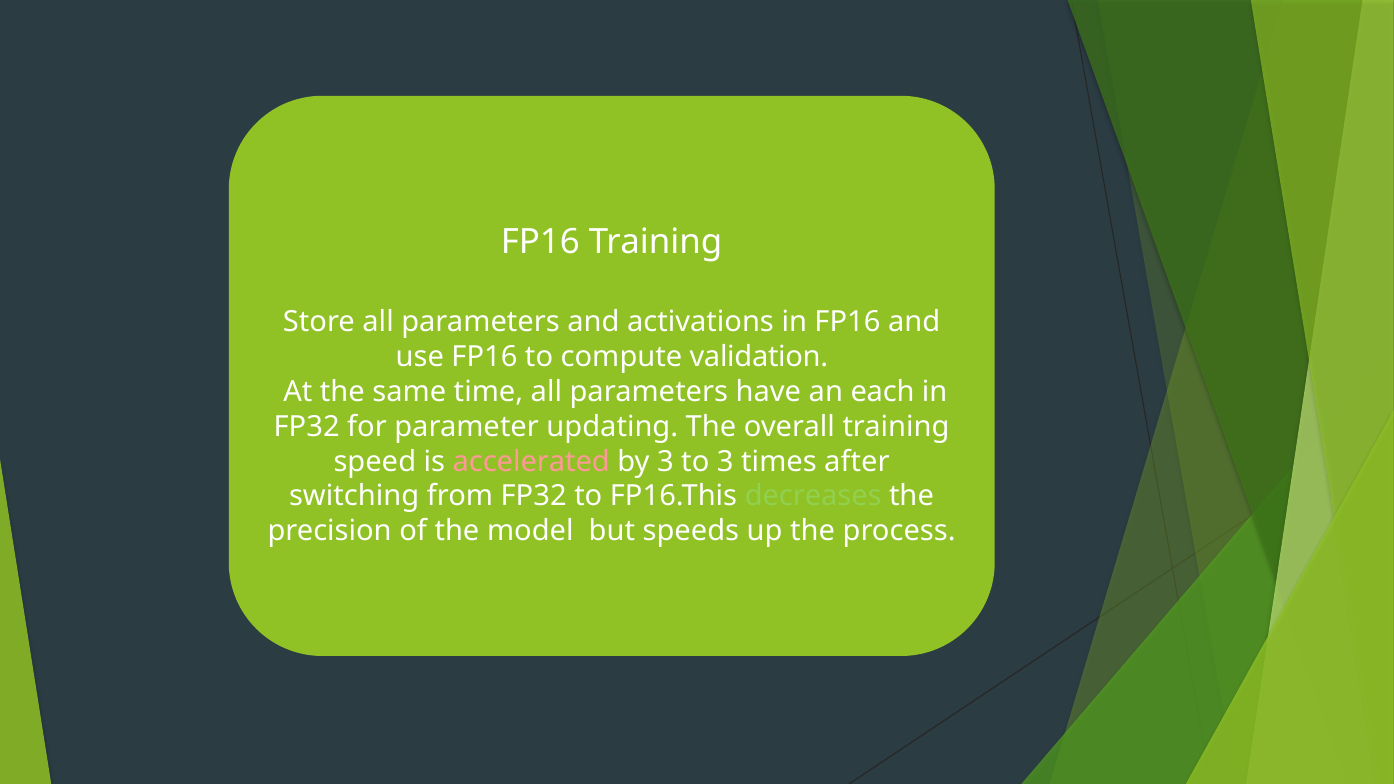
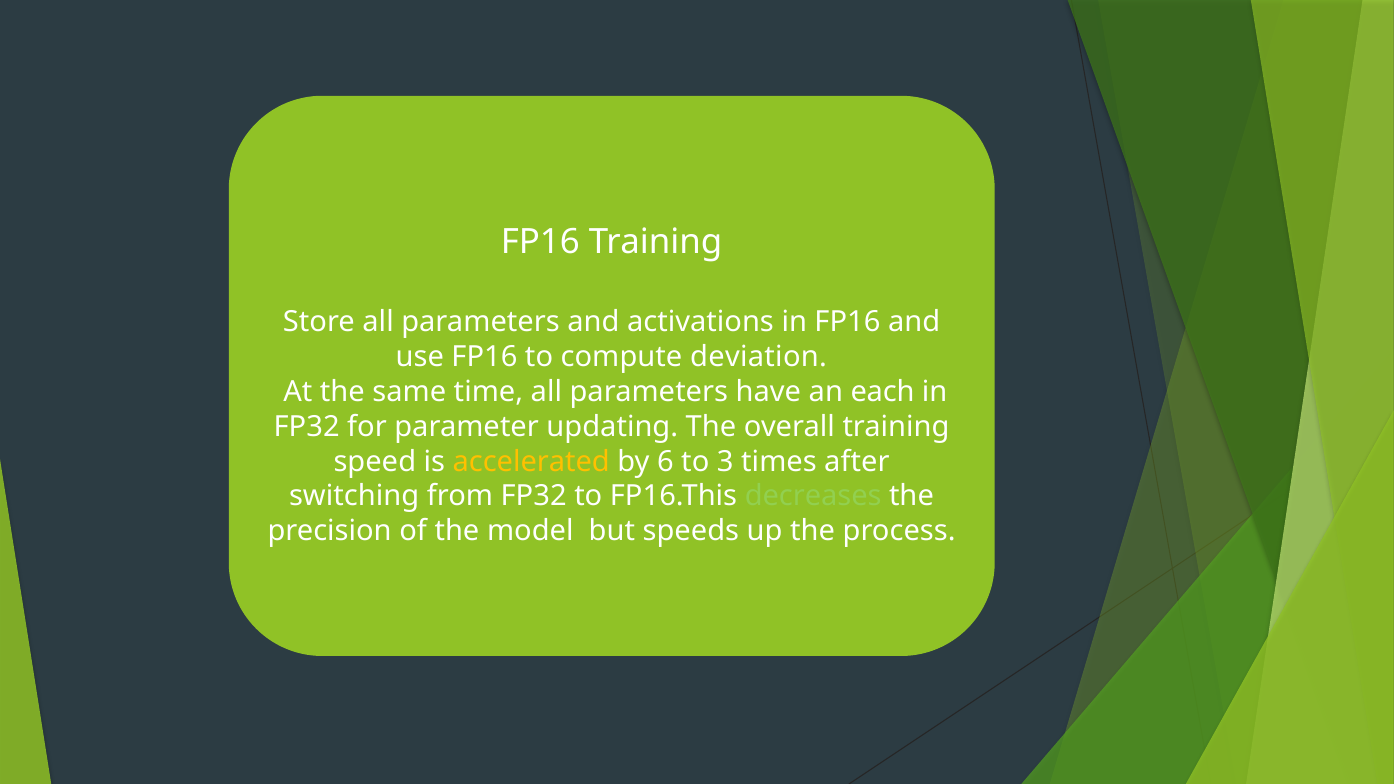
validation: validation -> deviation
accelerated colour: pink -> yellow
by 3: 3 -> 6
